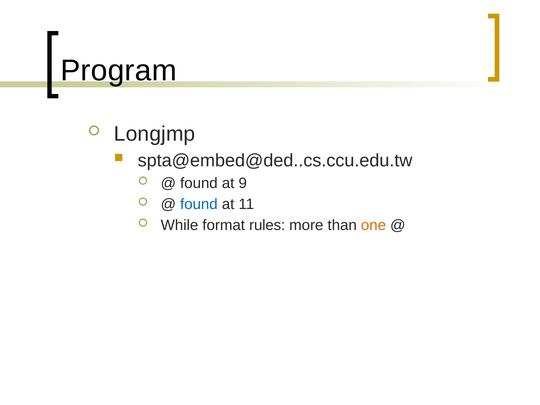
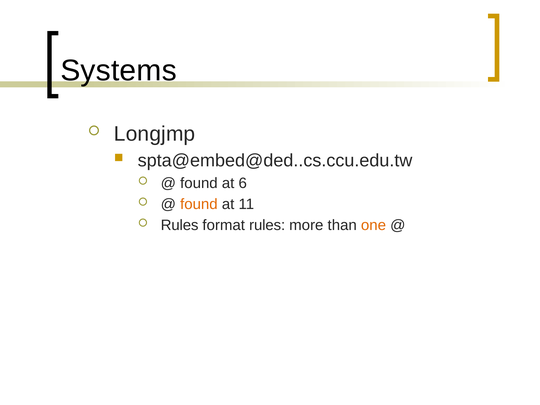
Program: Program -> Systems
9: 9 -> 6
found at (199, 204) colour: blue -> orange
While at (180, 225): While -> Rules
